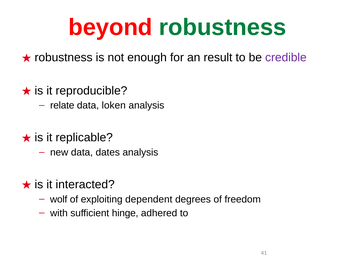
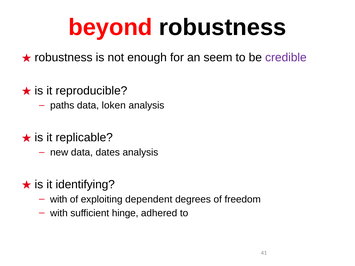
robustness colour: green -> black
result: result -> seem
relate: relate -> paths
interacted: interacted -> identifying
wolf at (59, 199): wolf -> with
